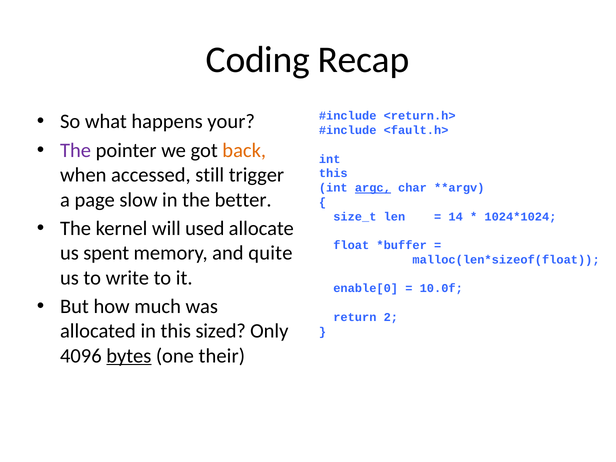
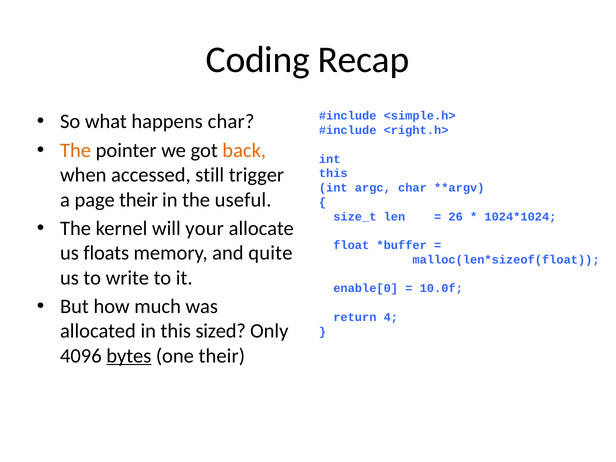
happens your: your -> char
<return.h>: <return.h> -> <simple.h>
<fault.h>: <fault.h> -> <right.h>
The at (76, 150) colour: purple -> orange
argc underline: present -> none
page slow: slow -> their
better: better -> useful
14: 14 -> 26
used: used -> your
spent: spent -> floats
2: 2 -> 4
